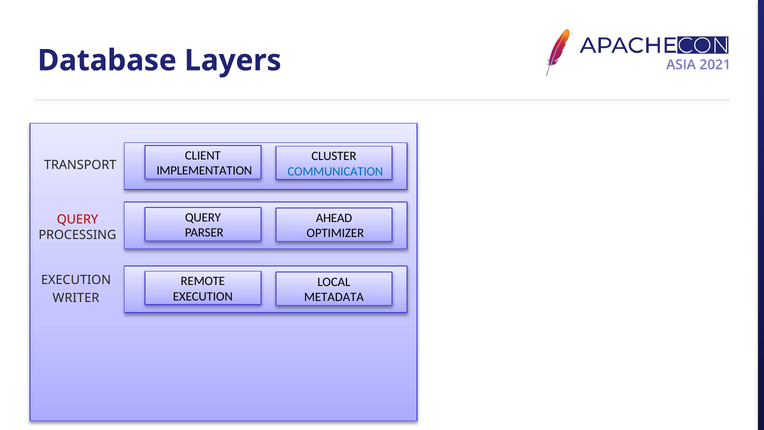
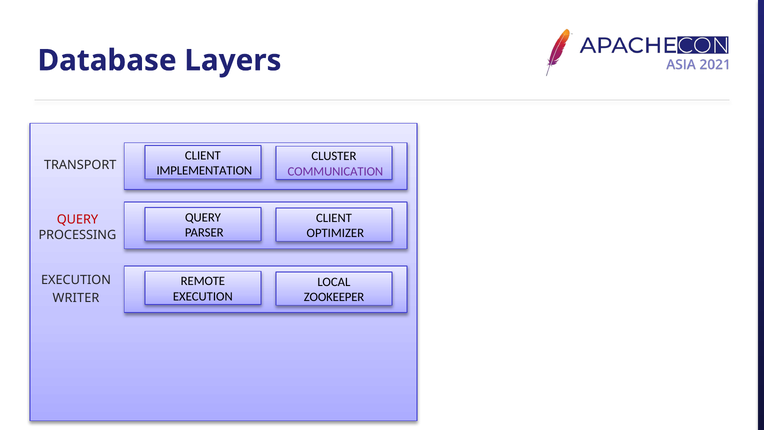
COMMUNICATION colour: blue -> purple
AHEAD at (334, 218): AHEAD -> CLIENT
METADATA: METADATA -> ZOOKEEPER
